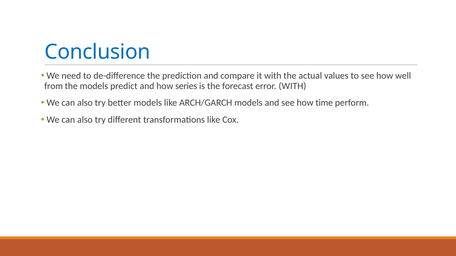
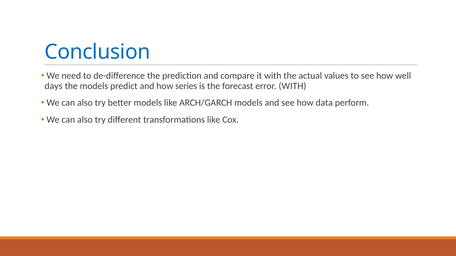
from: from -> days
time: time -> data
